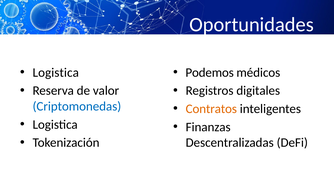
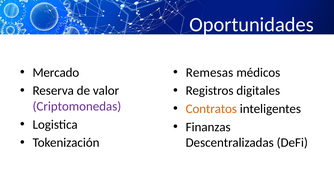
Logistica at (56, 72): Logistica -> Mercado
Podemos: Podemos -> Remesas
Criptomonedas colour: blue -> purple
